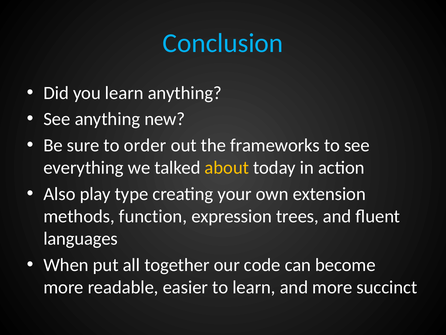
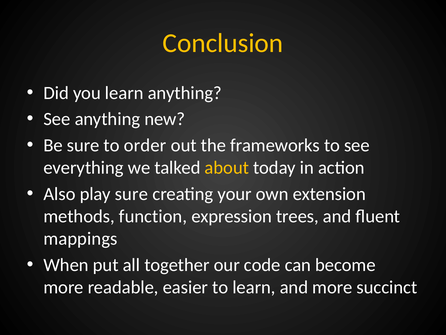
Conclusion colour: light blue -> yellow
play type: type -> sure
languages: languages -> mappings
